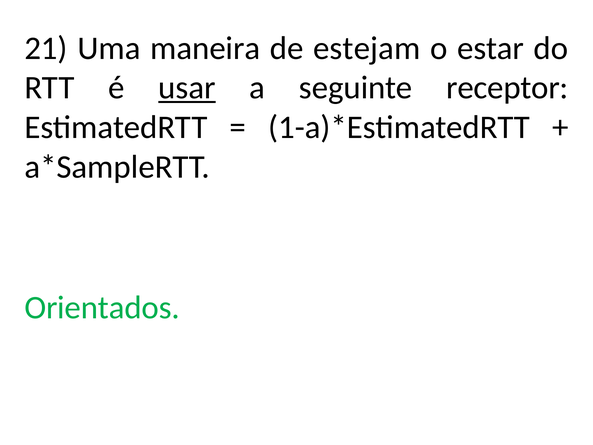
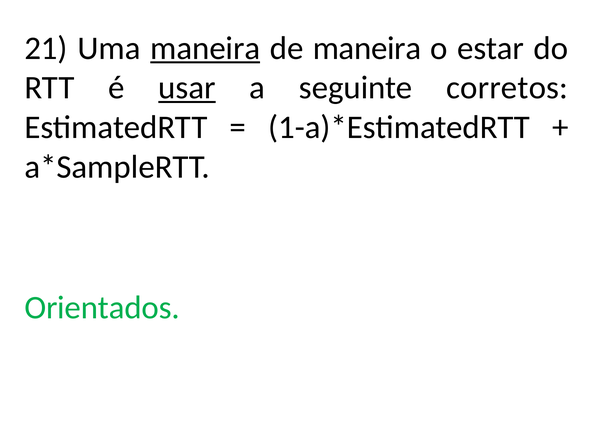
maneira at (205, 48) underline: none -> present
de estejam: estejam -> maneira
receptor: receptor -> corretos
